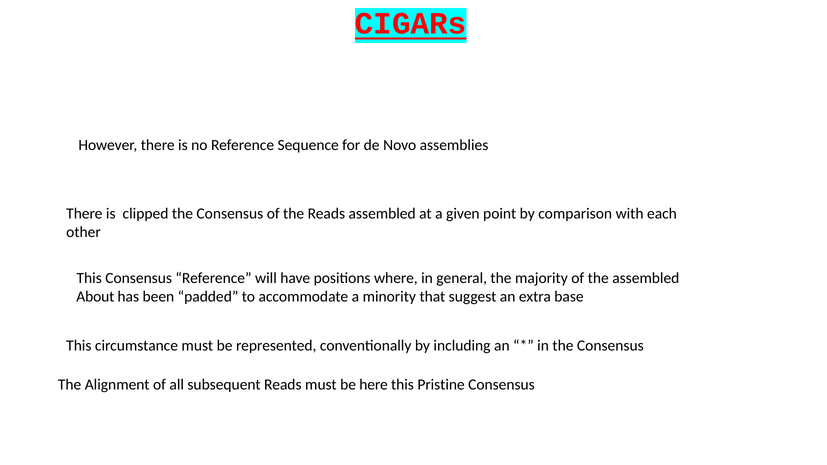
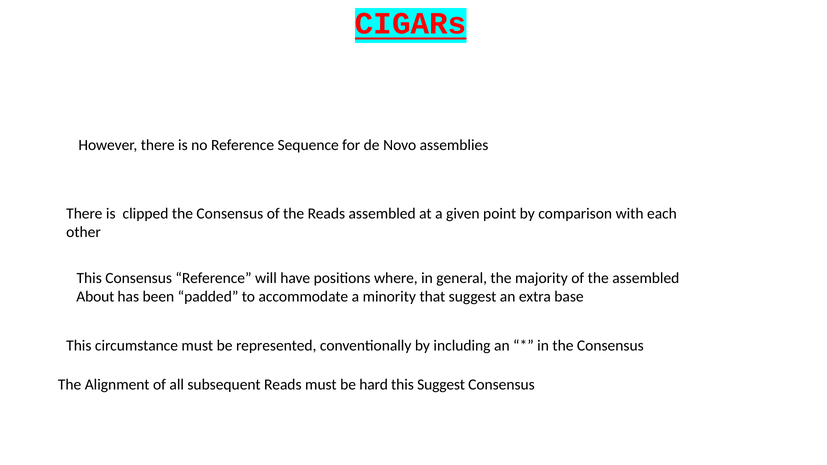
here: here -> hard
this Pristine: Pristine -> Suggest
